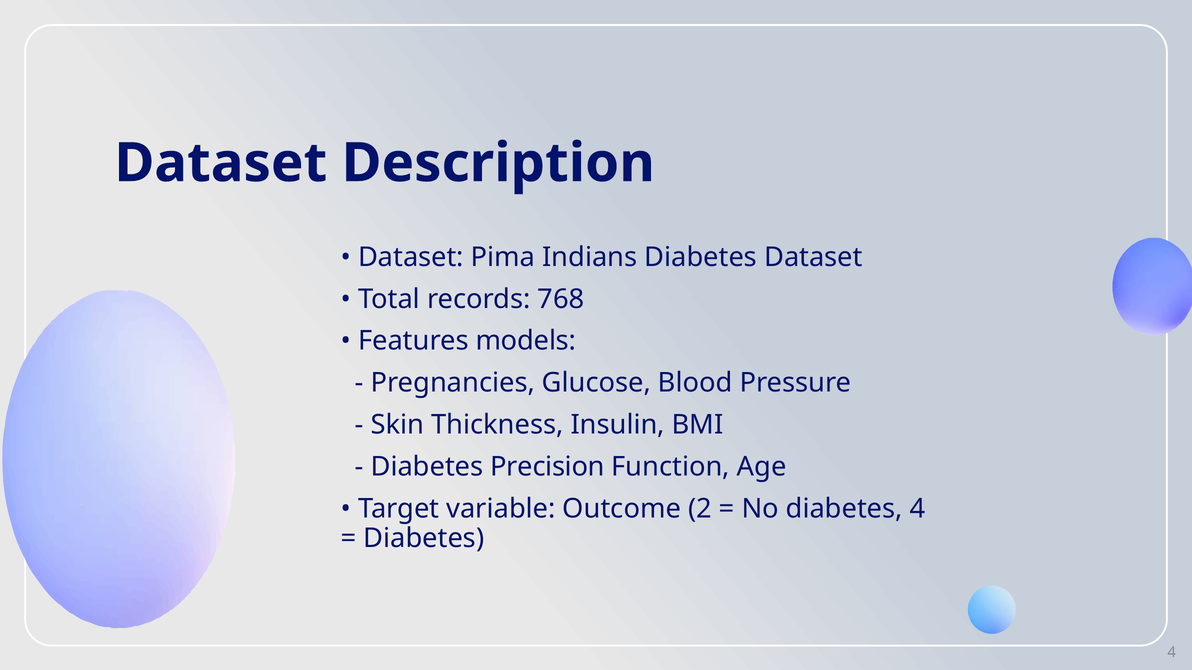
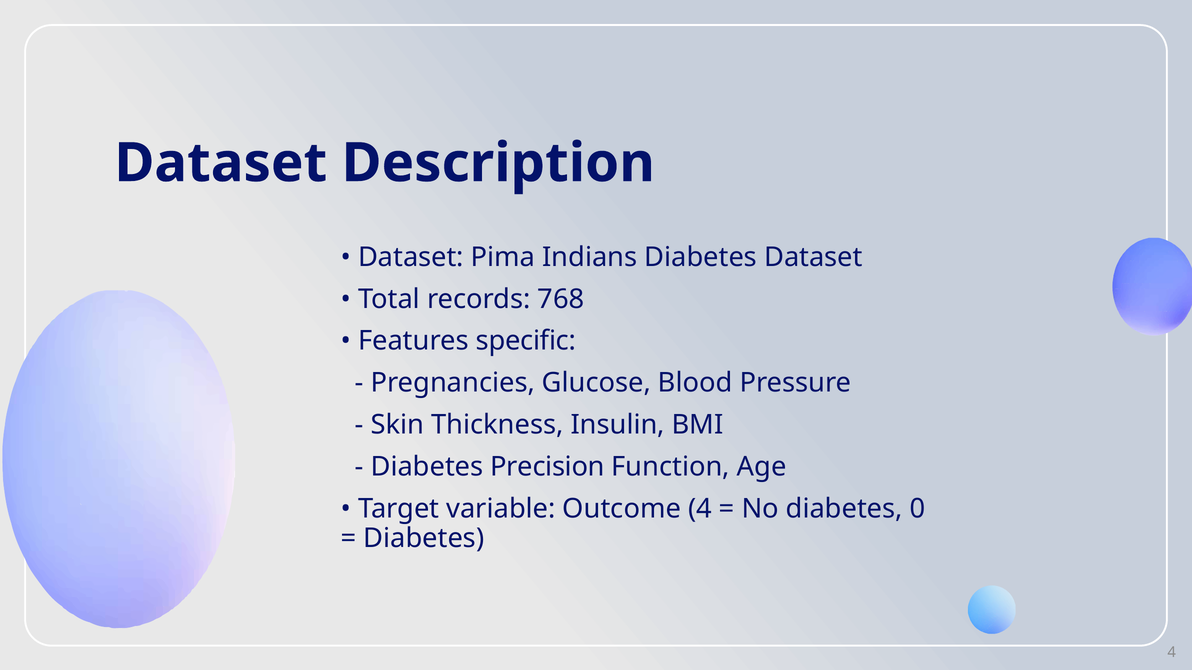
models: models -> specific
Outcome 2: 2 -> 4
No diabetes 4: 4 -> 0
